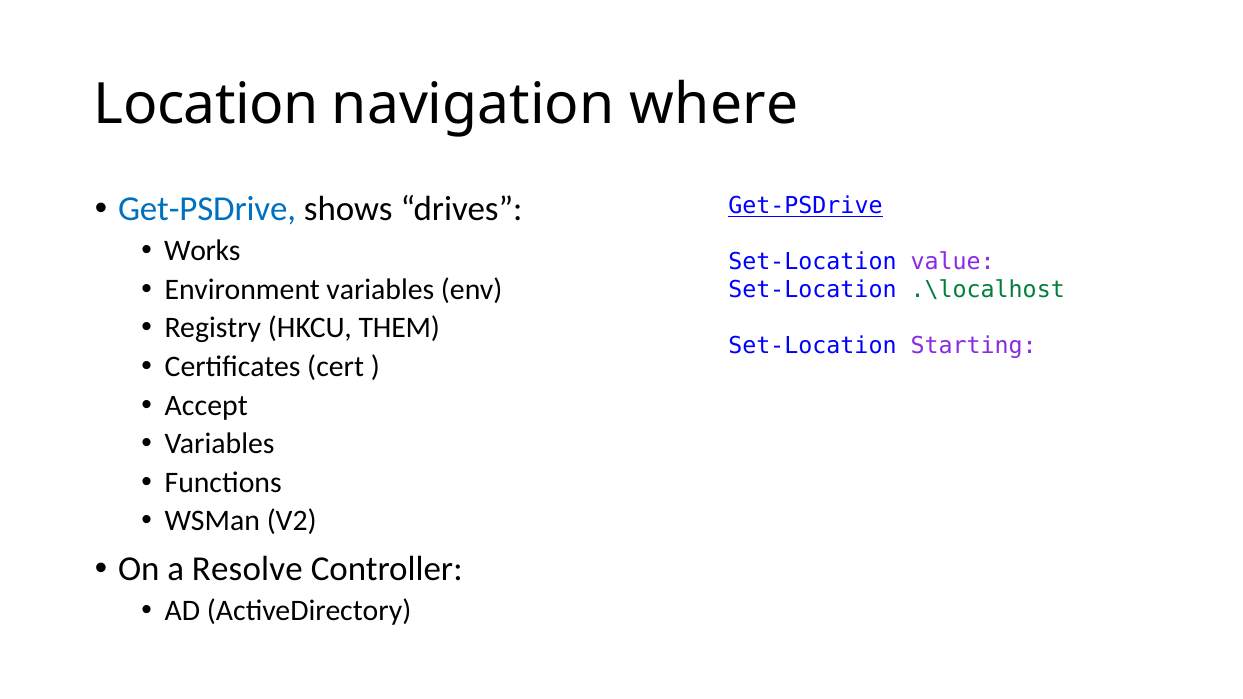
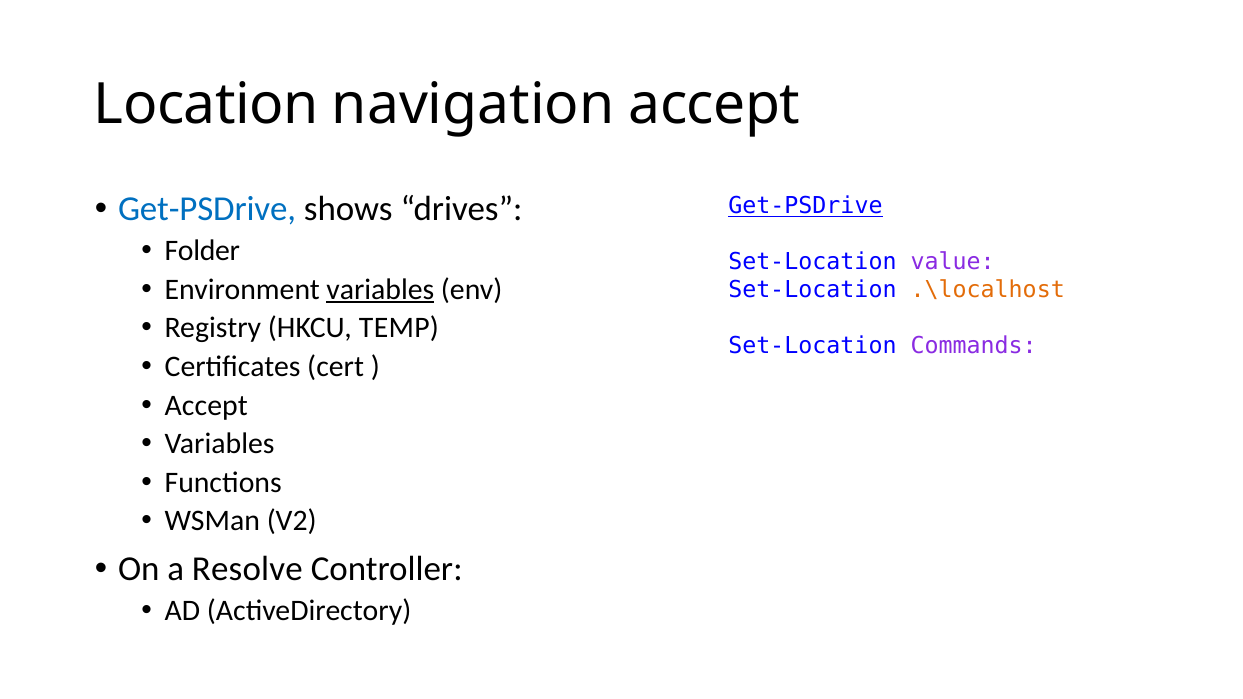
navigation where: where -> accept
Works: Works -> Folder
variables at (380, 290) underline: none -> present
.\localhost colour: green -> orange
THEM: THEM -> TEMP
Starting: Starting -> Commands
